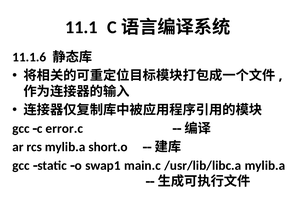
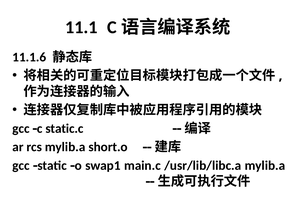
error.c: error.c -> static.c
